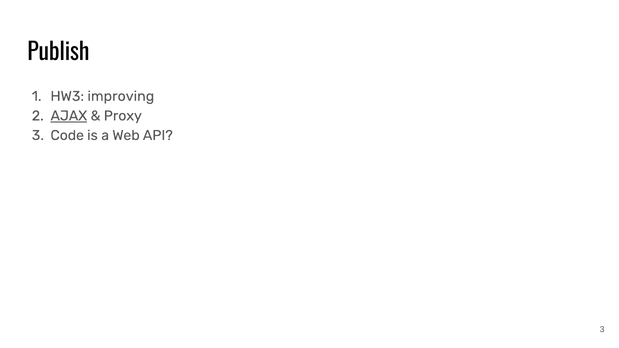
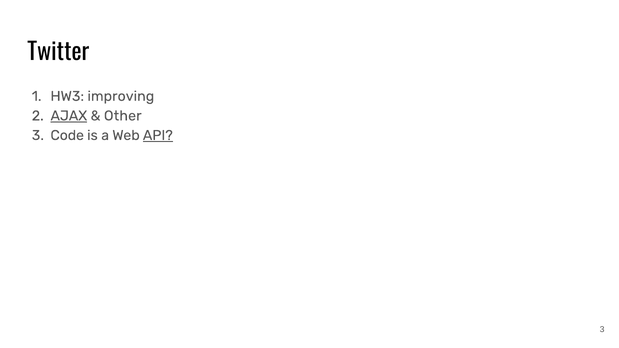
Publish: Publish -> Twitter
Proxy: Proxy -> Other
API underline: none -> present
